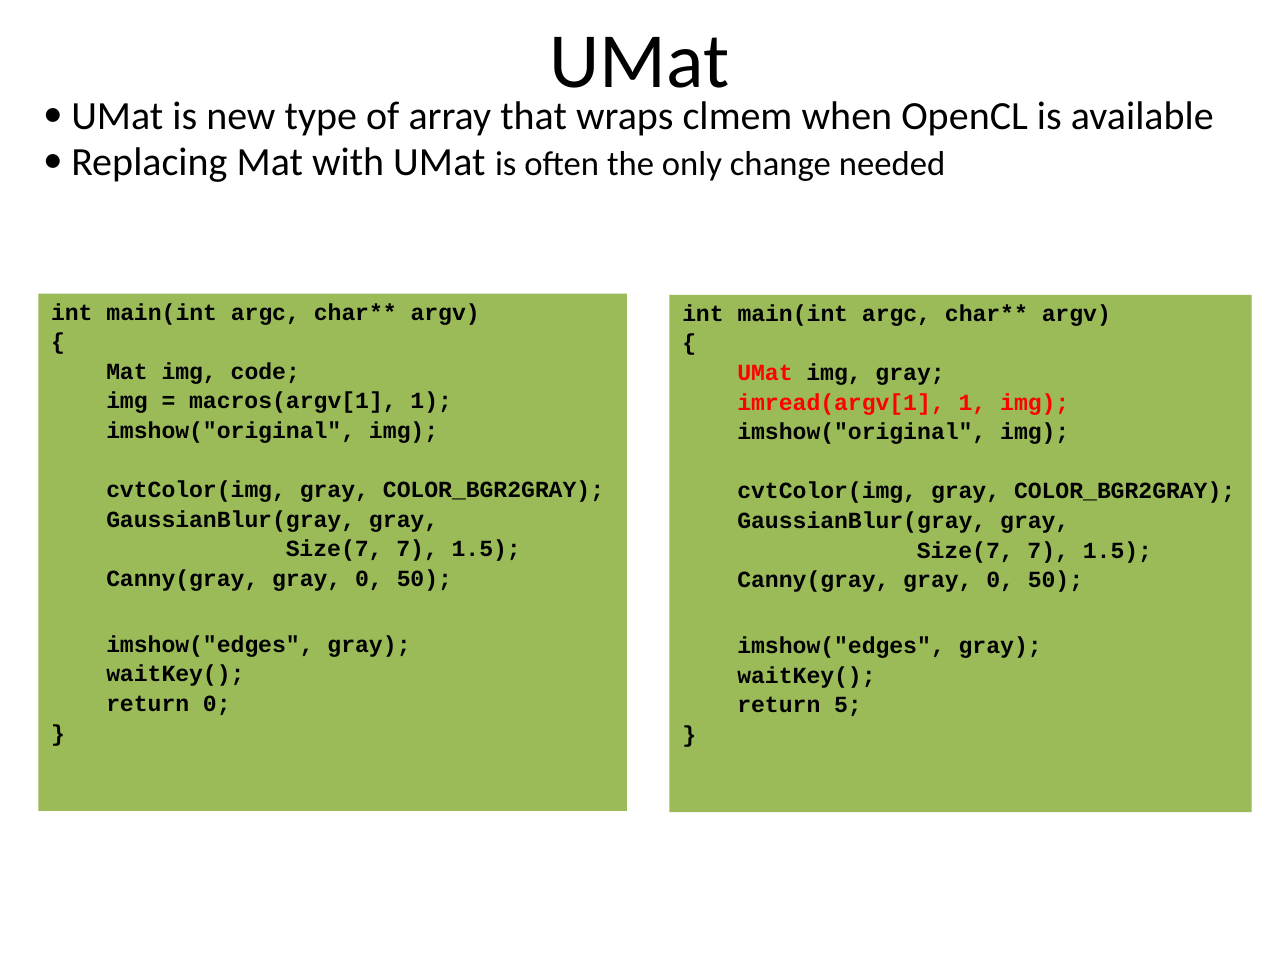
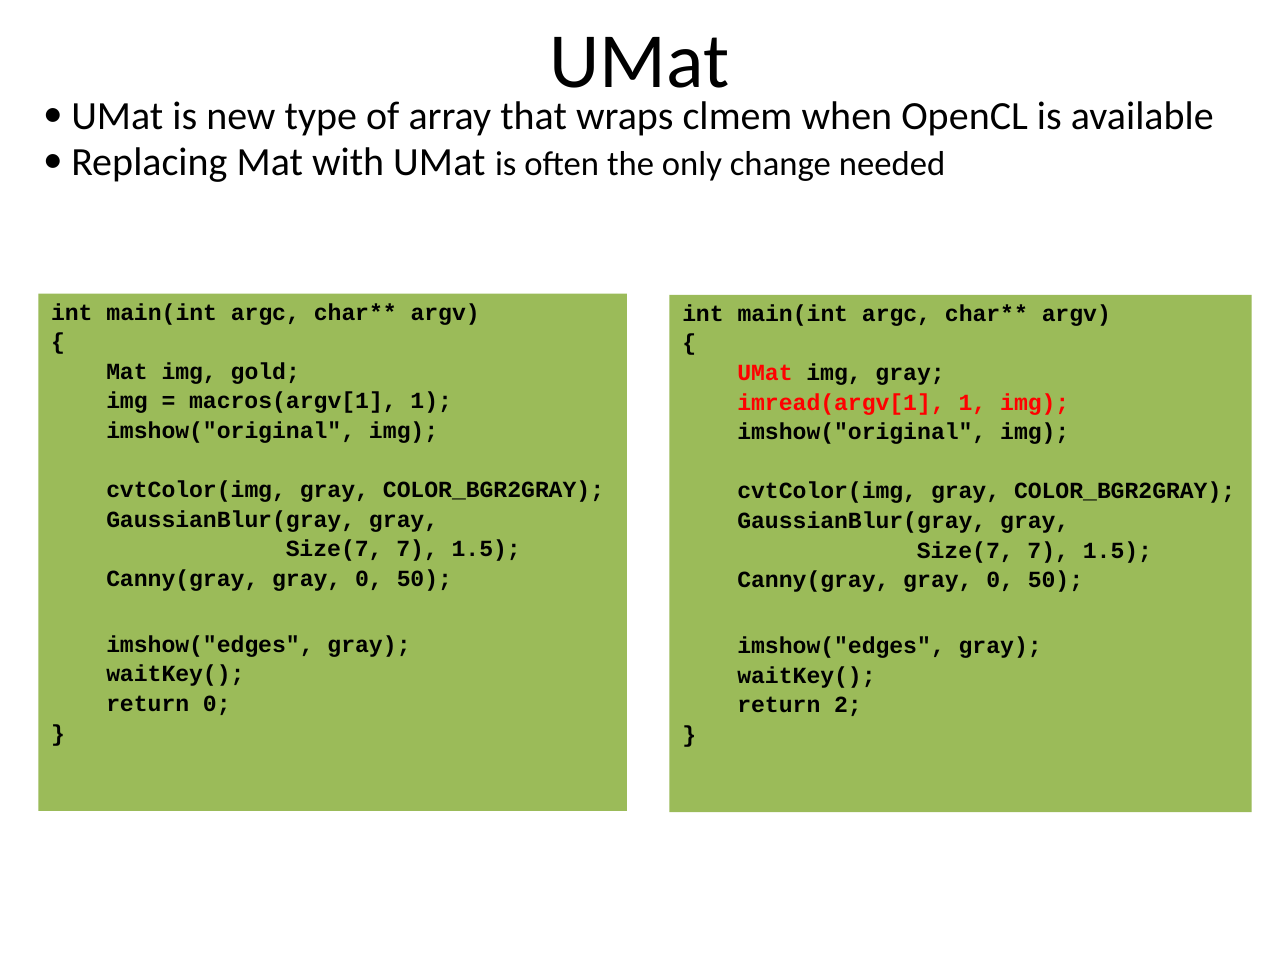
code: code -> gold
5: 5 -> 2
